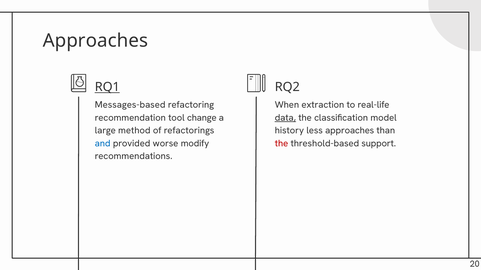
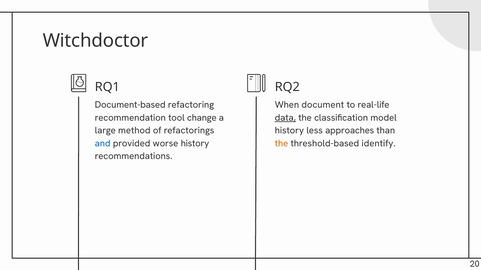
Approaches at (95, 41): Approaches -> Witchdoctor
RQ1 underline: present -> none
Messages-based: Messages-based -> Document-based
extraction: extraction -> document
worse modify: modify -> history
the at (281, 144) colour: red -> orange
support: support -> identify
